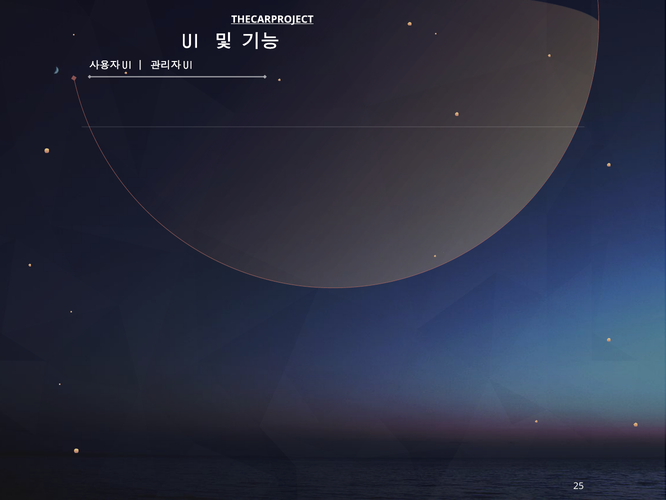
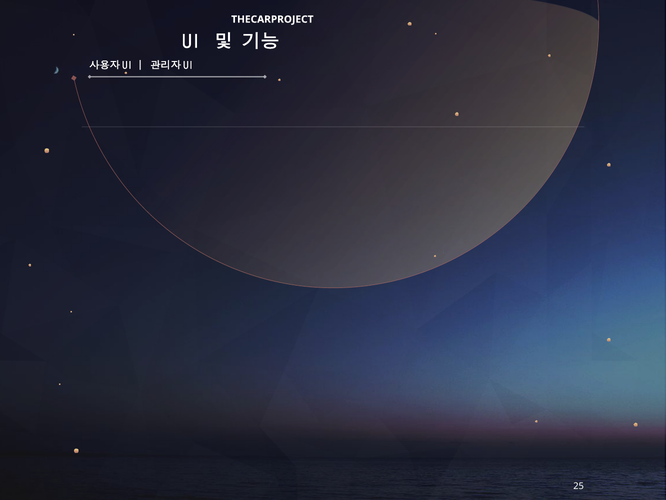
THECARPROJECT underline: present -> none
